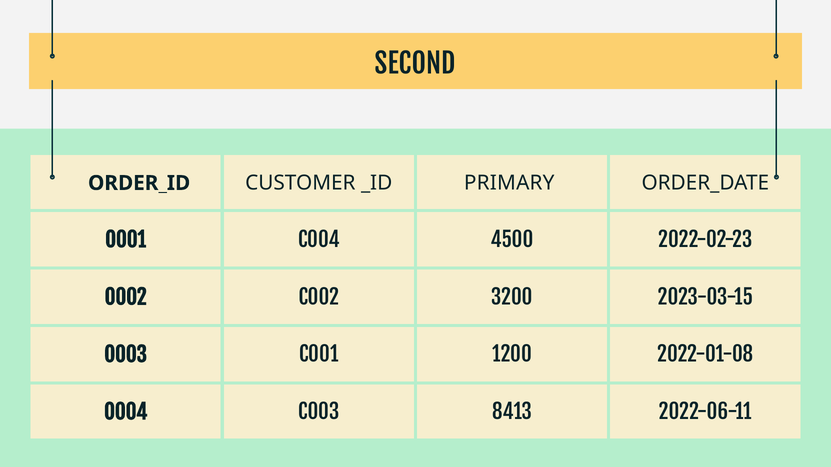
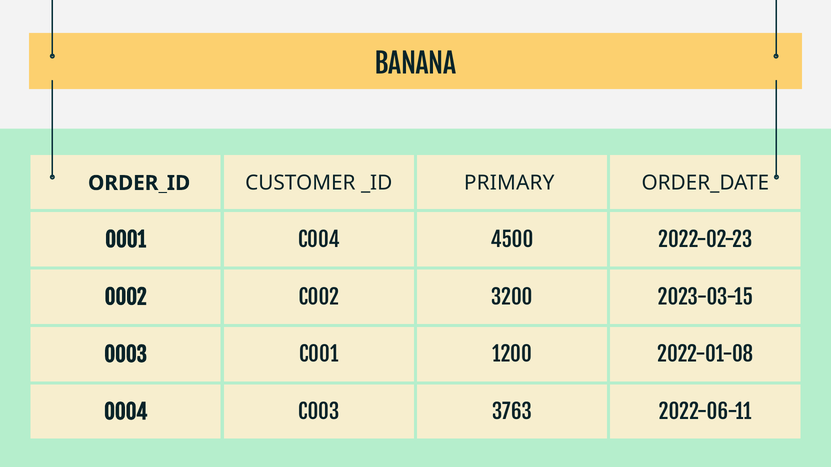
SECOND: SECOND -> BANANA
8413: 8413 -> 3763
